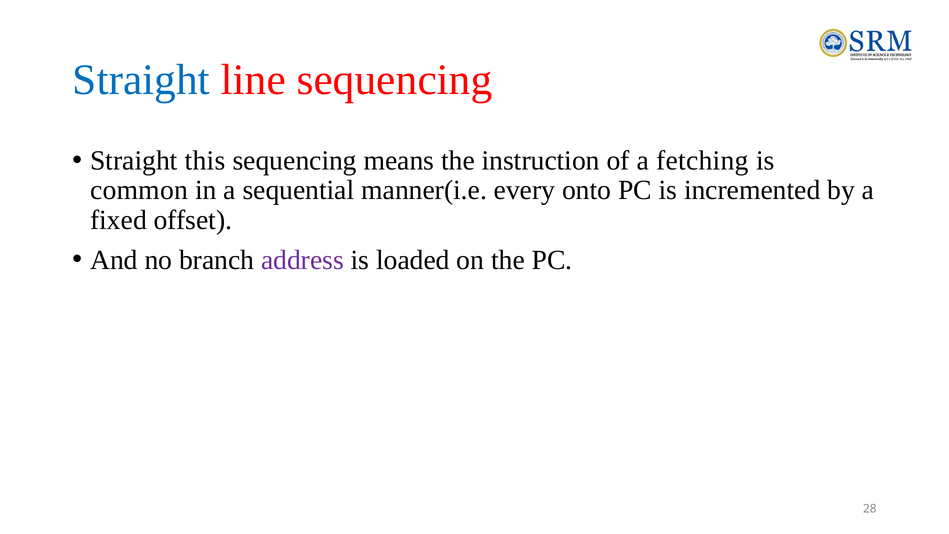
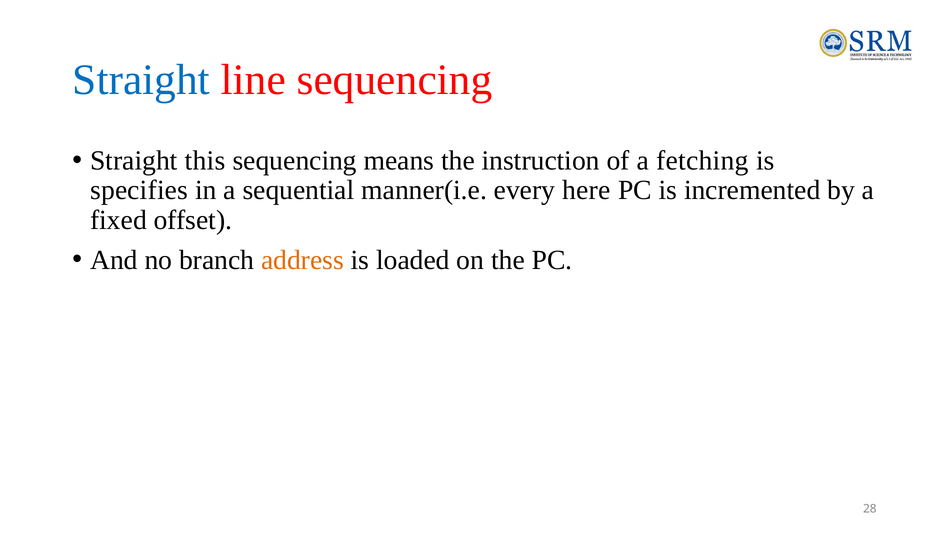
common: common -> specifies
onto: onto -> here
address colour: purple -> orange
